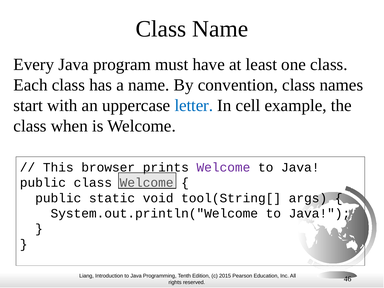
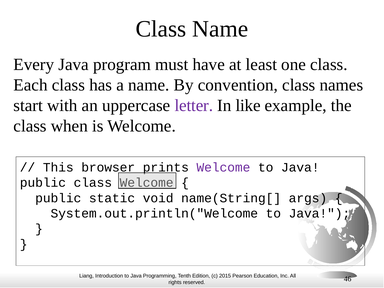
letter colour: blue -> purple
cell: cell -> like
tool(String[: tool(String[ -> name(String[
